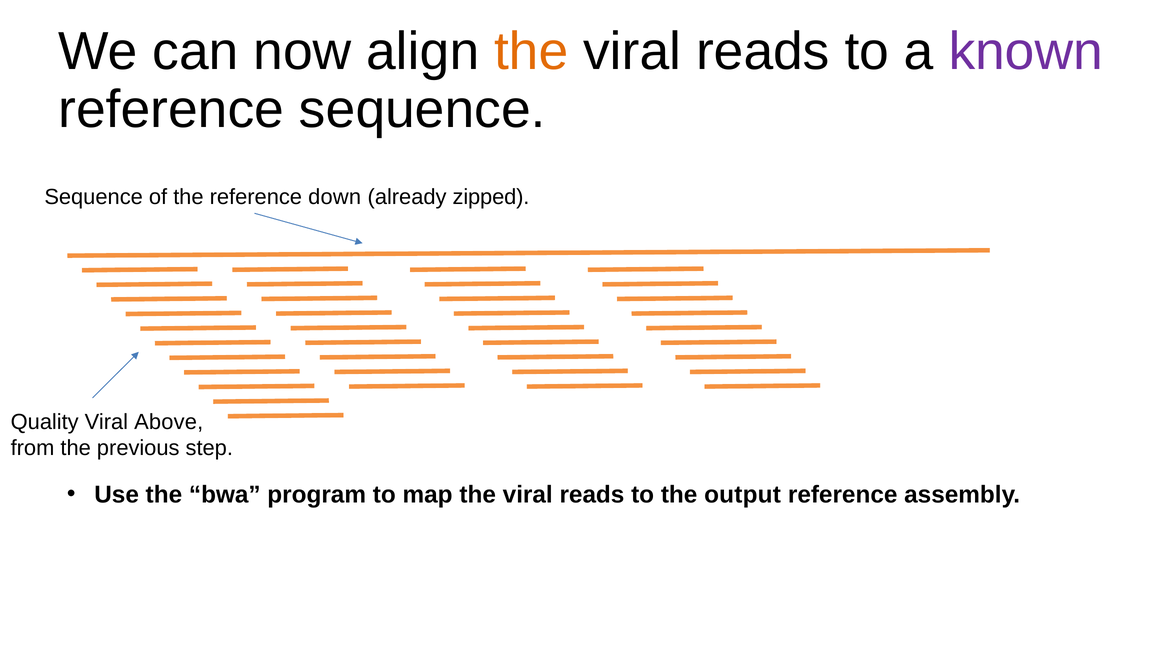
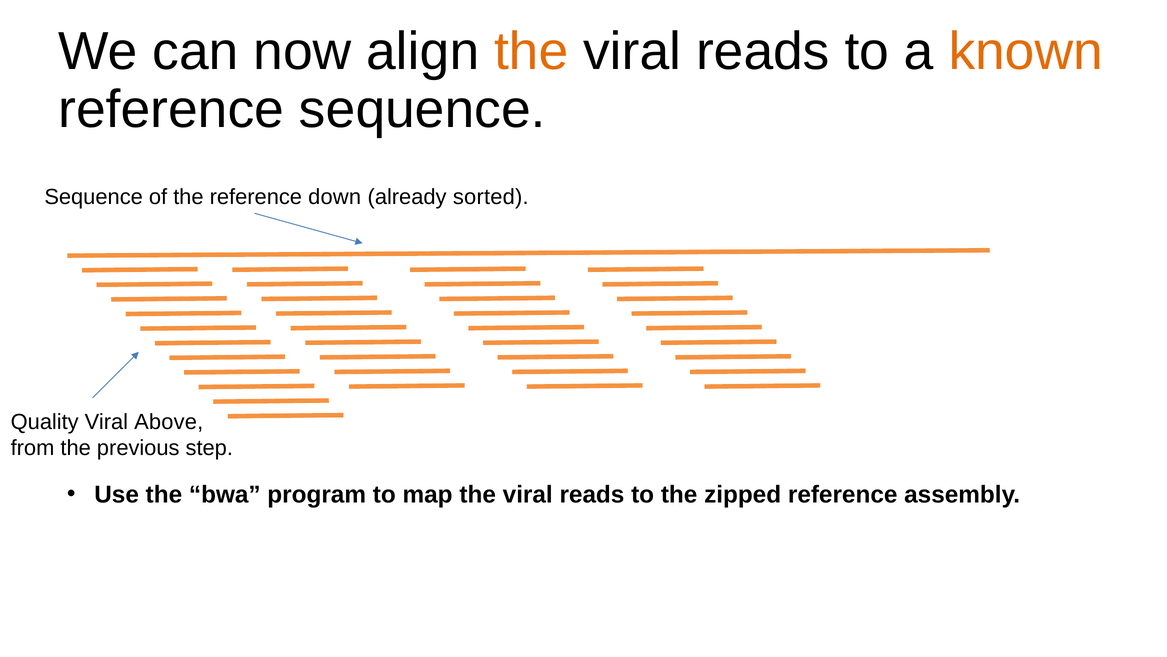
known colour: purple -> orange
zipped: zipped -> sorted
output: output -> zipped
